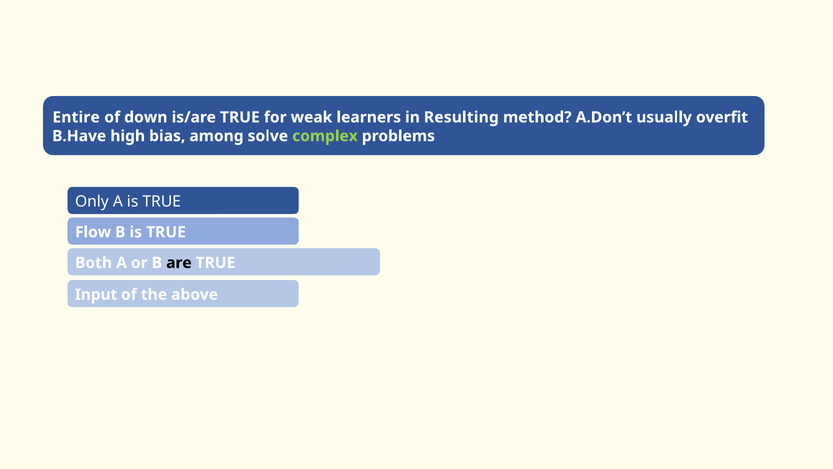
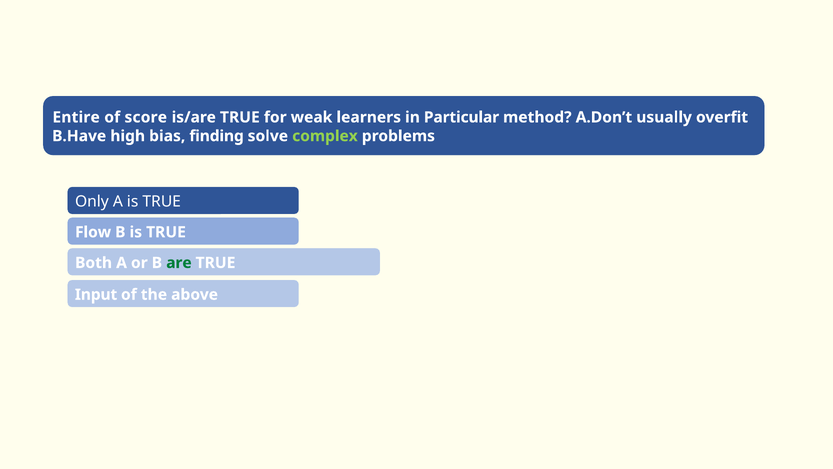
down: down -> score
Resulting: Resulting -> Particular
among: among -> finding
are colour: black -> green
